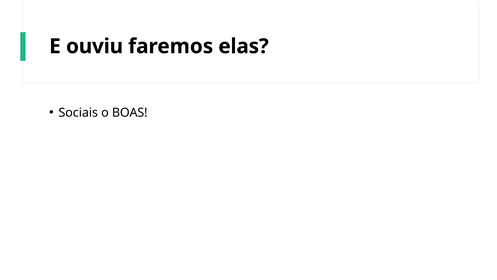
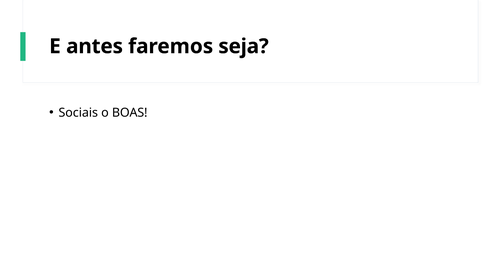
ouviu: ouviu -> antes
elas: elas -> seja
